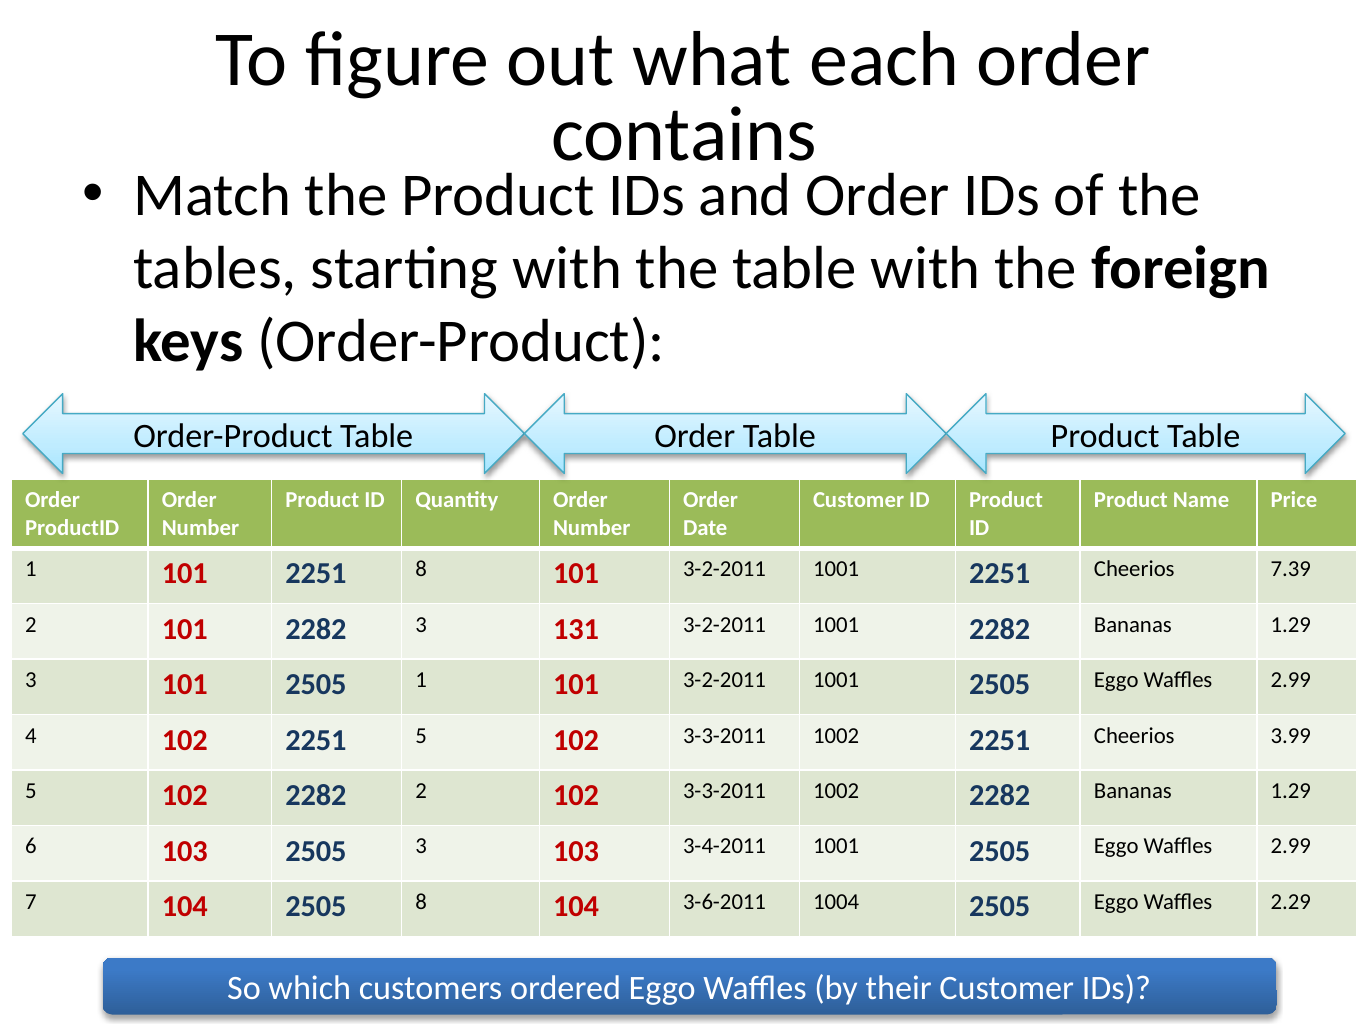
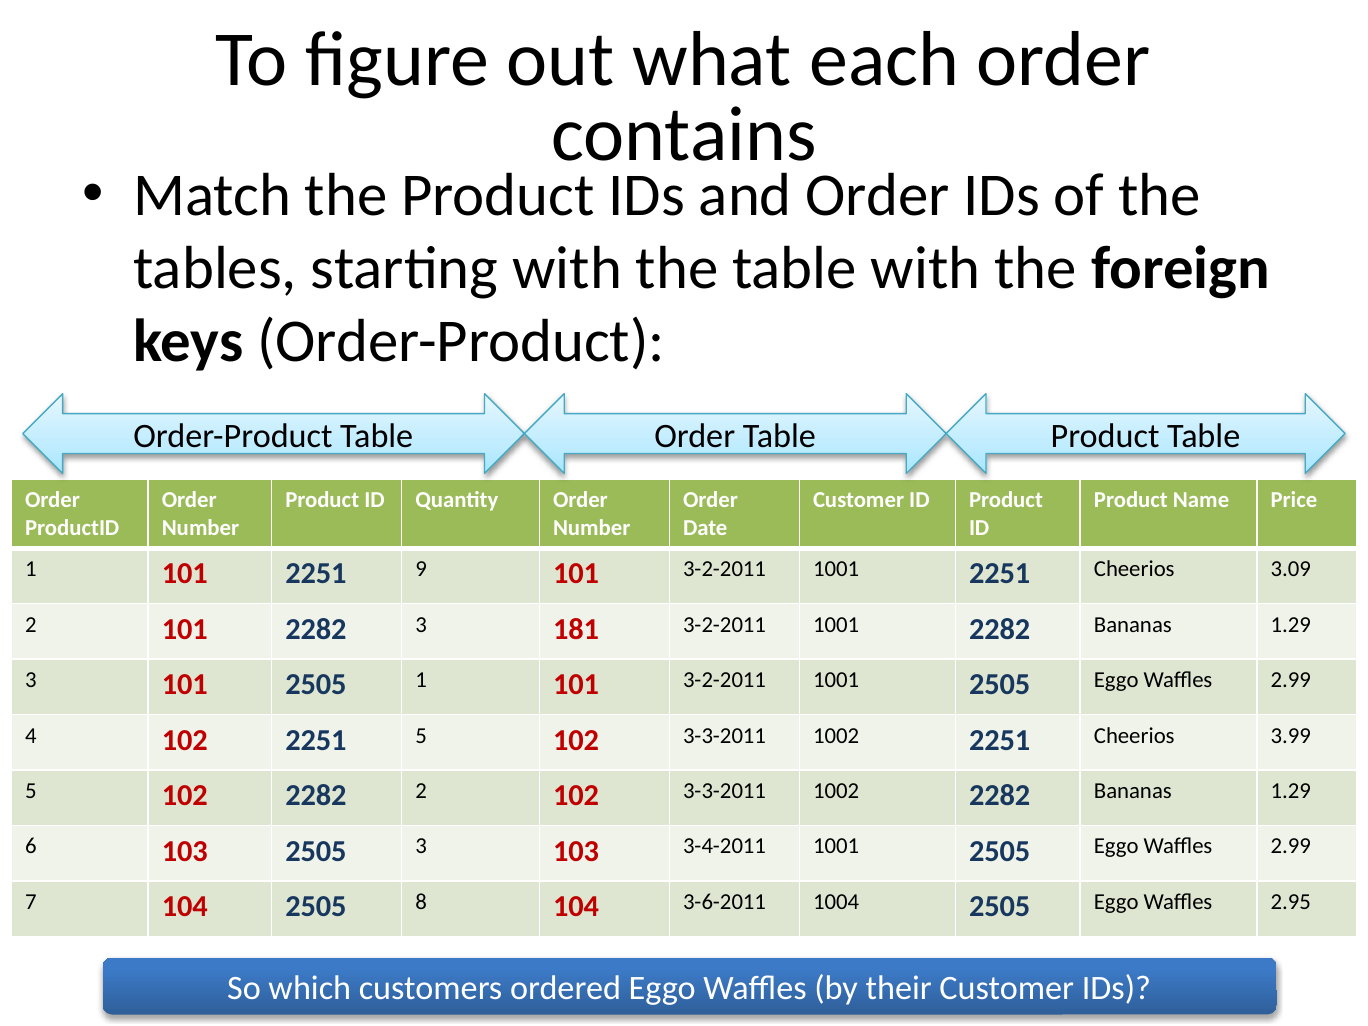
2251 8: 8 -> 9
7.39: 7.39 -> 3.09
131: 131 -> 181
2.29: 2.29 -> 2.95
